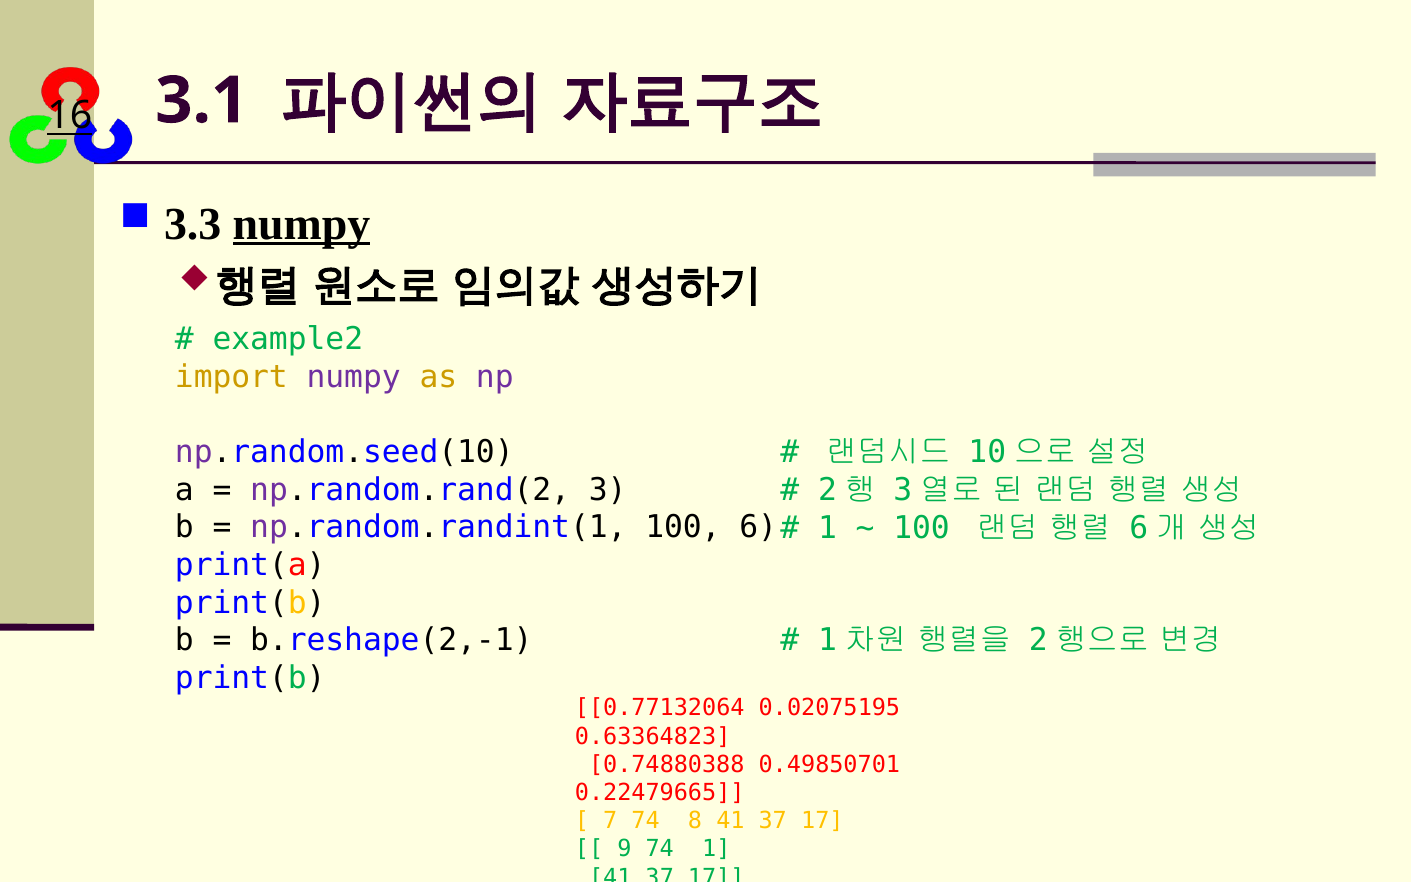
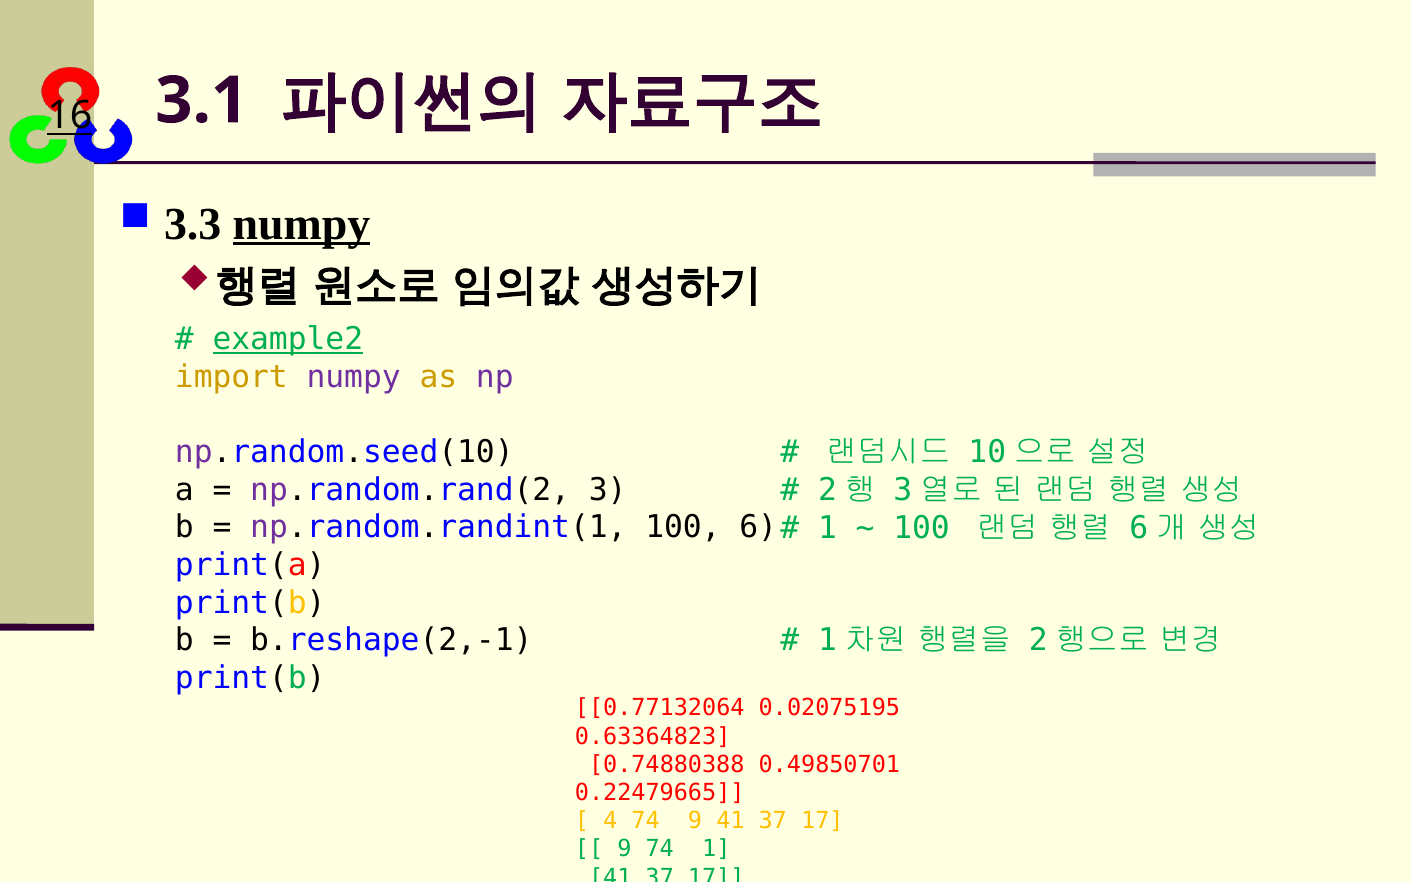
example2 underline: none -> present
7: 7 -> 4
74 8: 8 -> 9
